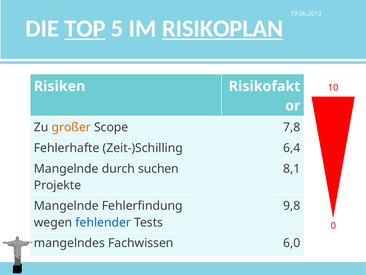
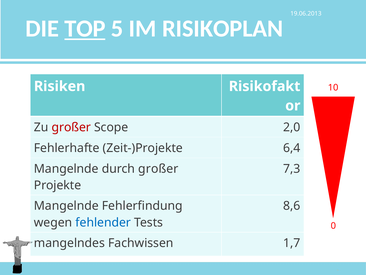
RISIKOPLAN underline: present -> none
großer at (71, 127) colour: orange -> red
7,8: 7,8 -> 2,0
Zeit-)Schilling: Zeit-)Schilling -> Zeit-)Projekte
durch suchen: suchen -> großer
8,1: 8,1 -> 7,3
9,8: 9,8 -> 8,6
6,0: 6,0 -> 1,7
